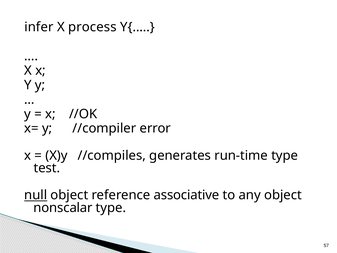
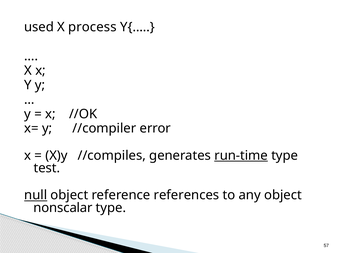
infer: infer -> used
run-time underline: none -> present
associative: associative -> references
